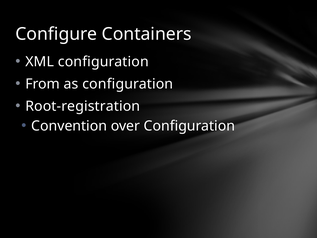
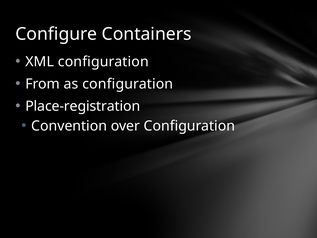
Root-registration: Root-registration -> Place-registration
